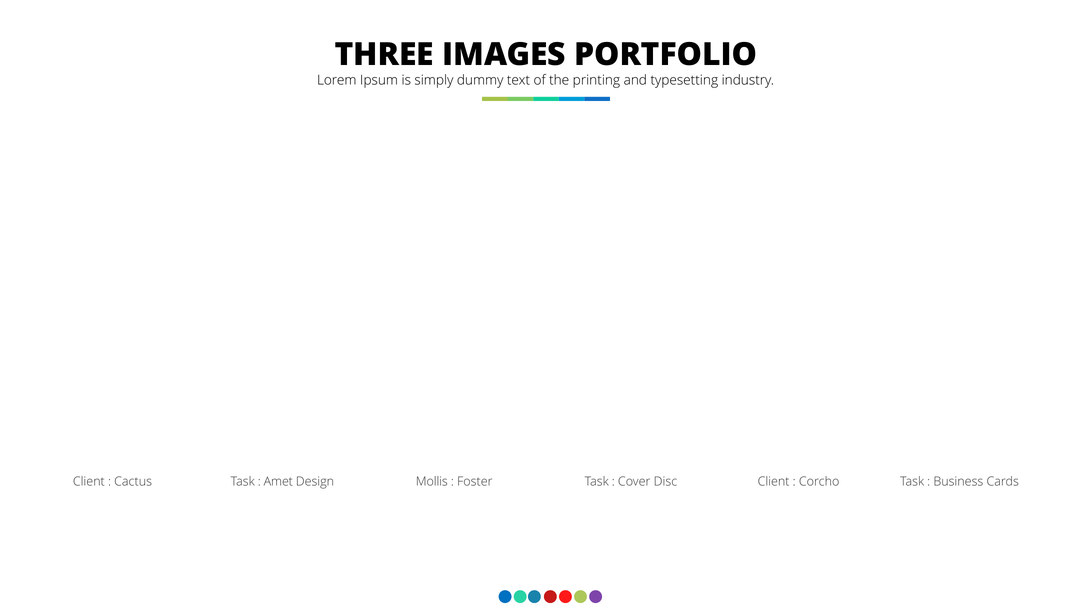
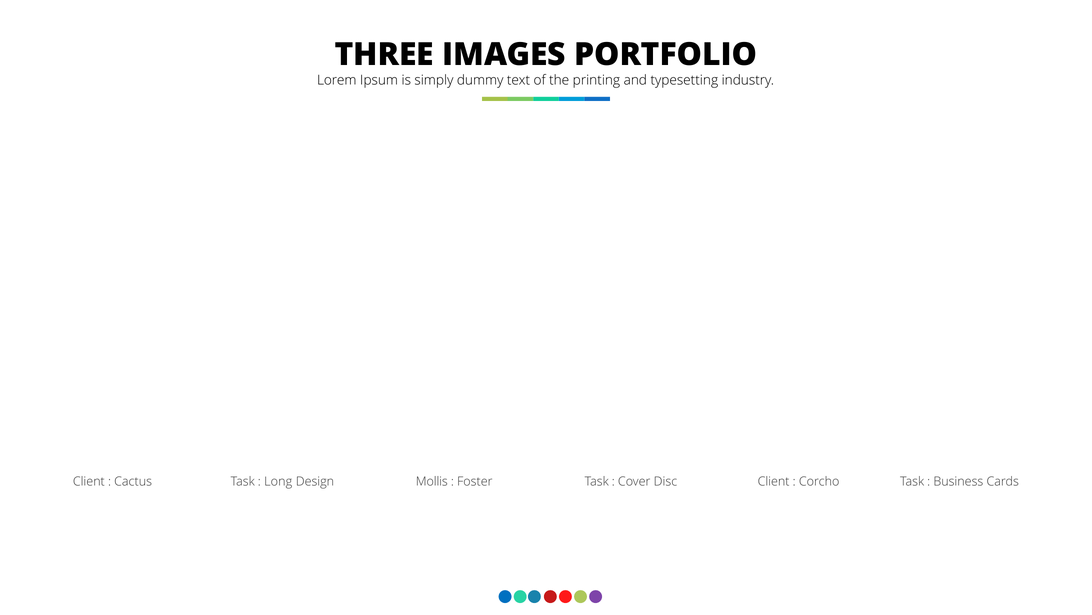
Amet: Amet -> Long
